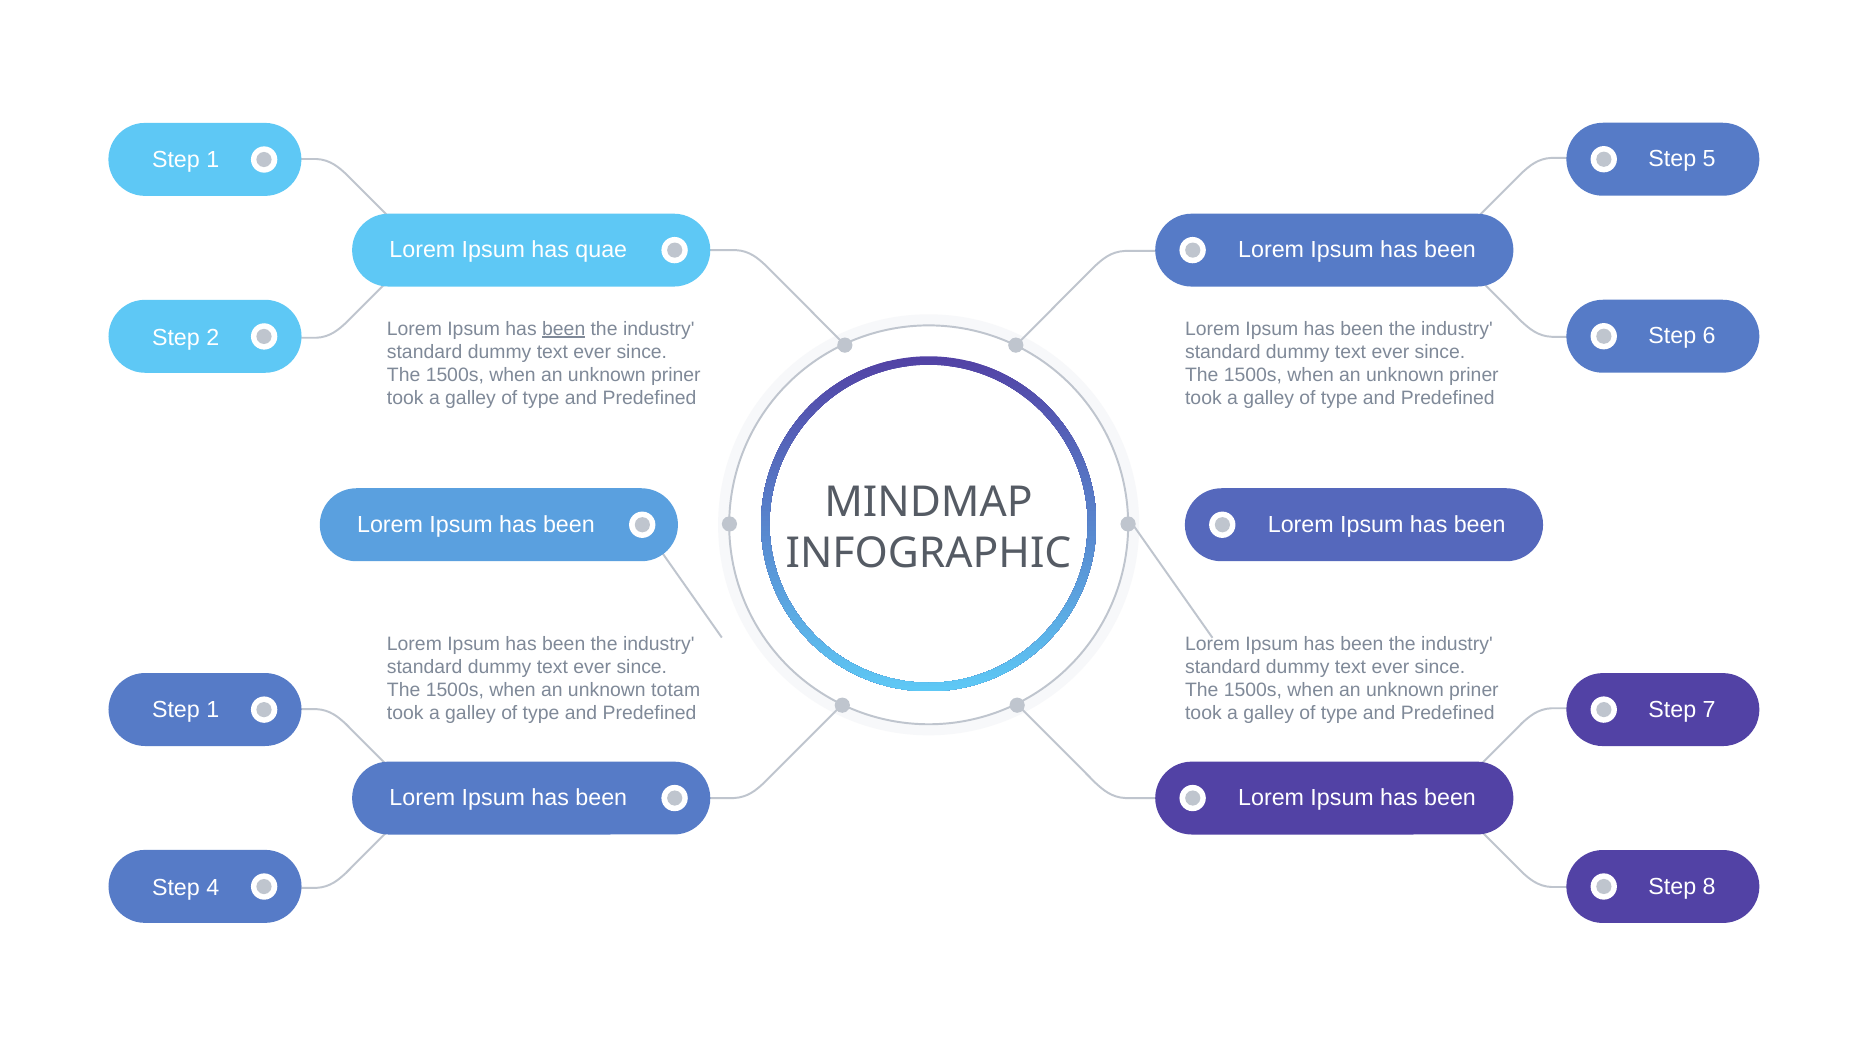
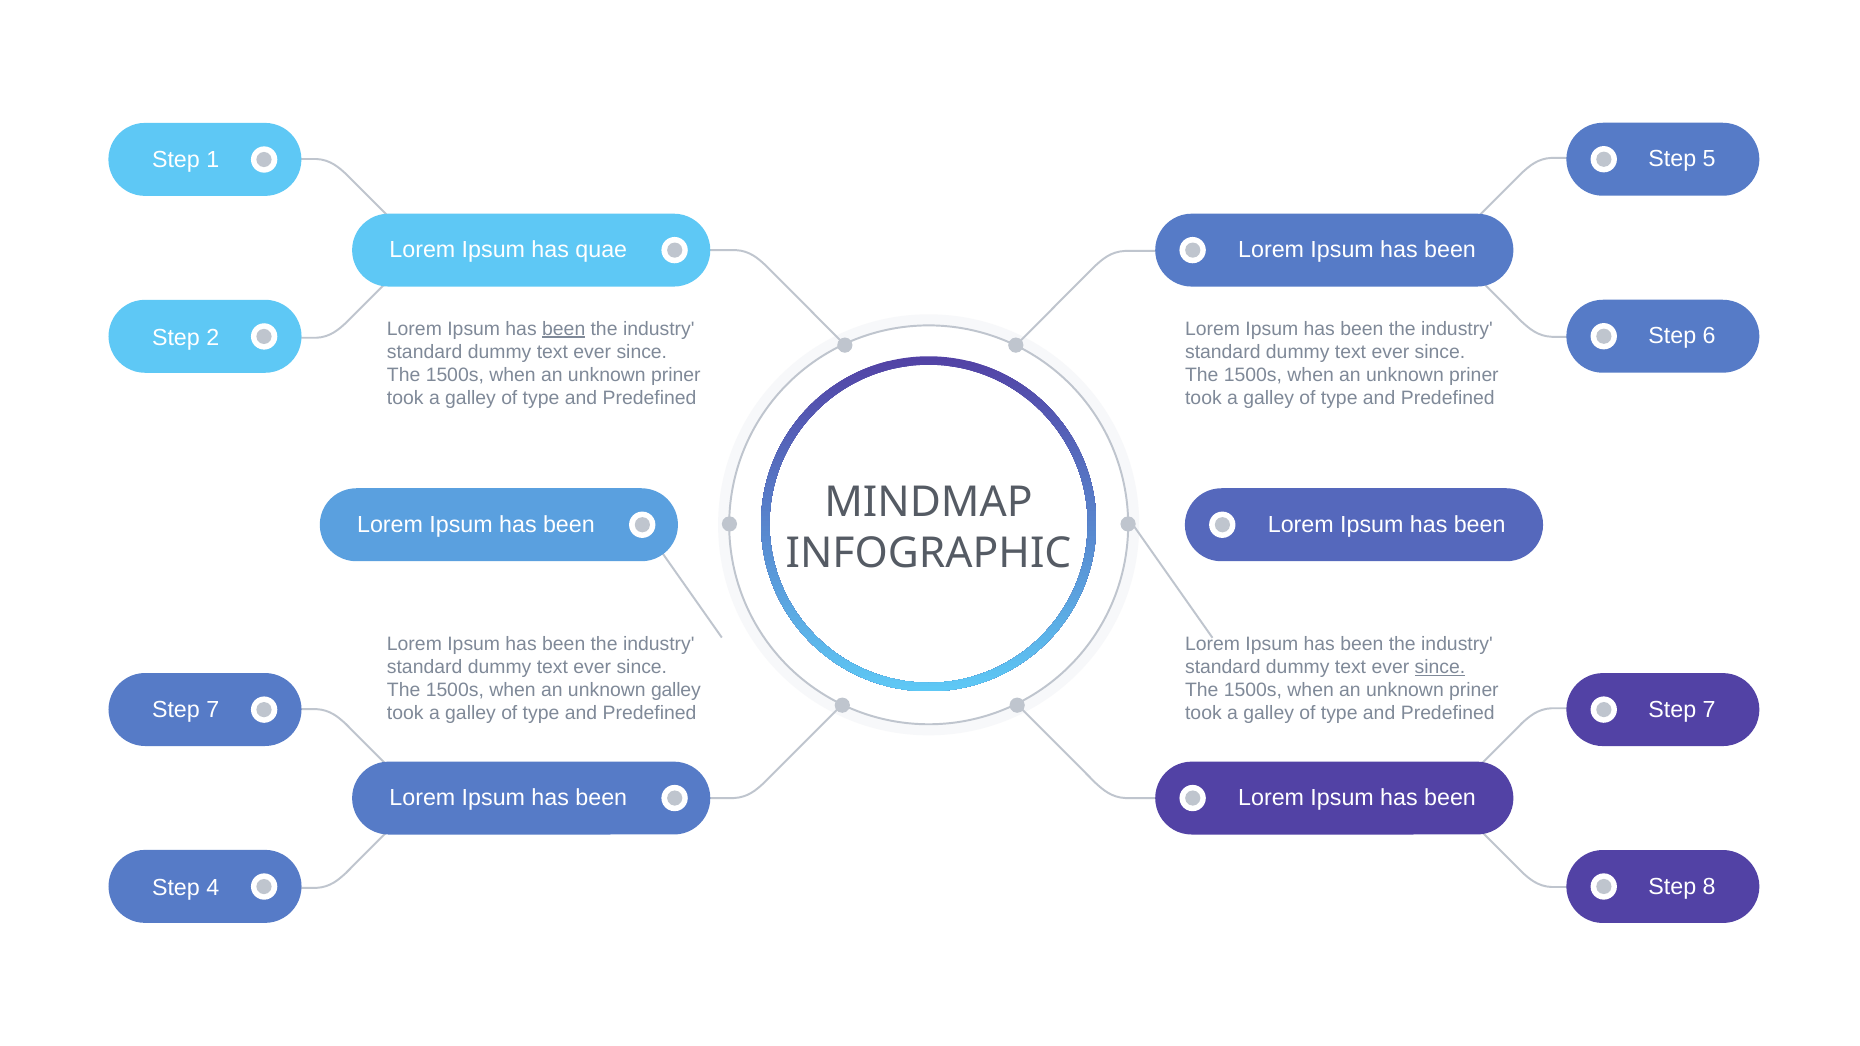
since at (1440, 667) underline: none -> present
unknown totam: totam -> galley
1 at (213, 710): 1 -> 7
